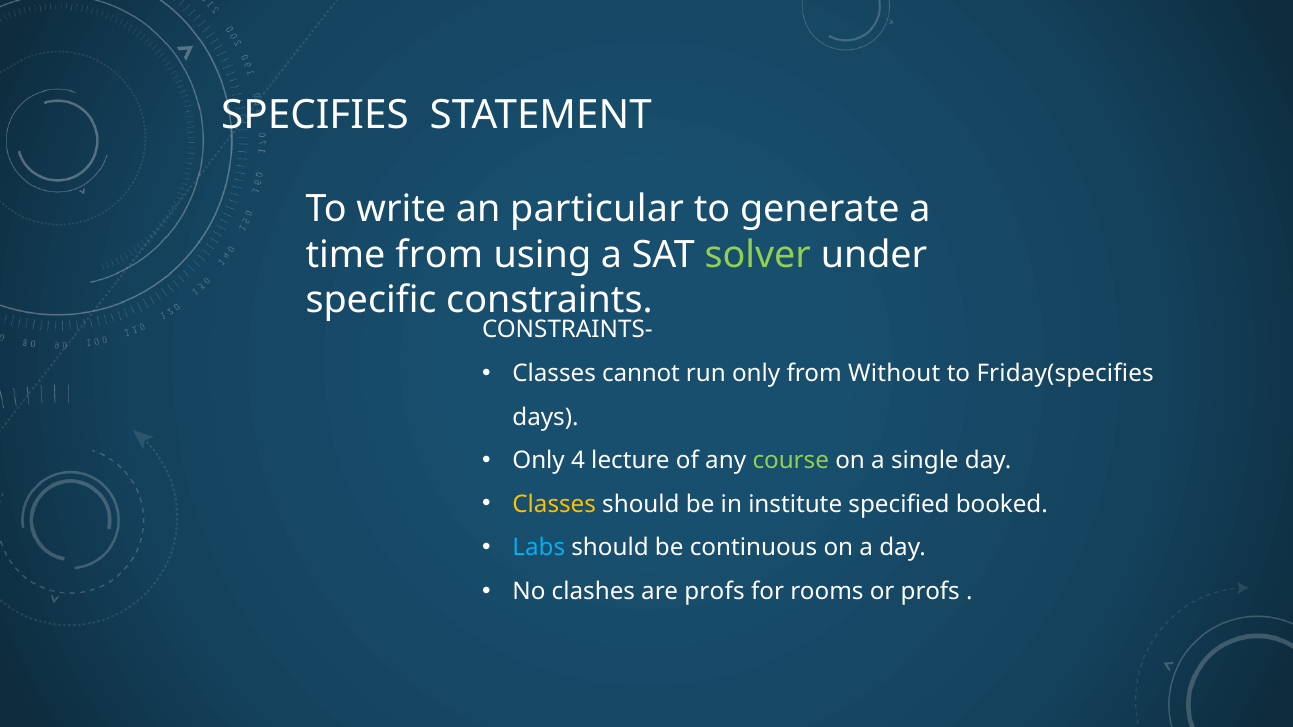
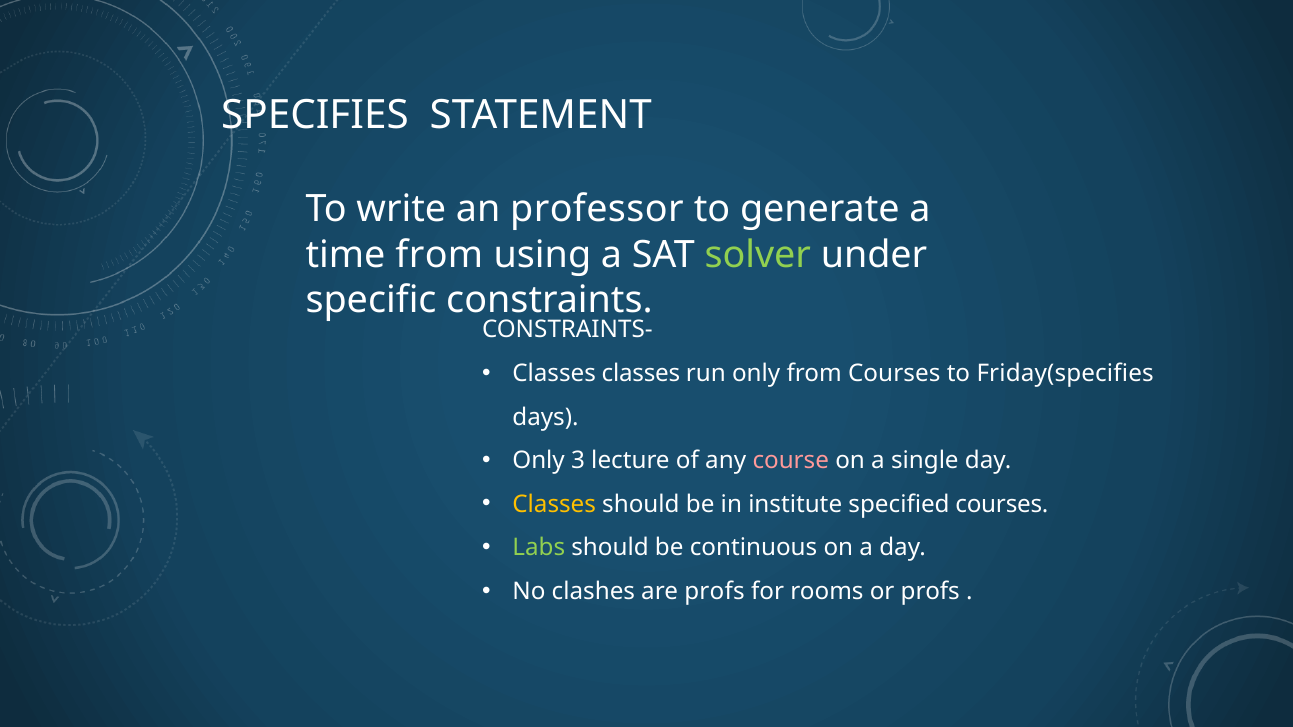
particular: particular -> professor
Classes cannot: cannot -> classes
from Without: Without -> Courses
4: 4 -> 3
course colour: light green -> pink
specified booked: booked -> courses
Labs colour: light blue -> light green
